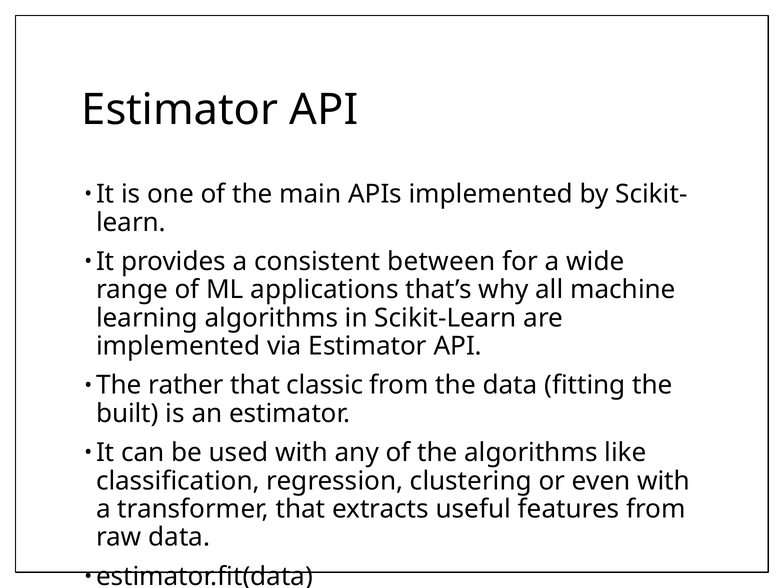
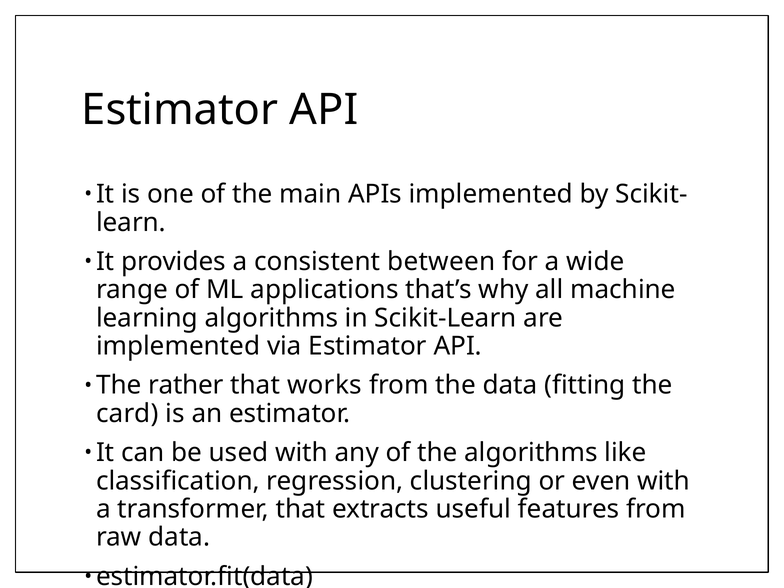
classic: classic -> works
built: built -> card
